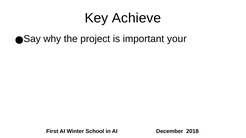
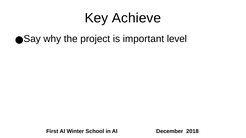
your: your -> level
